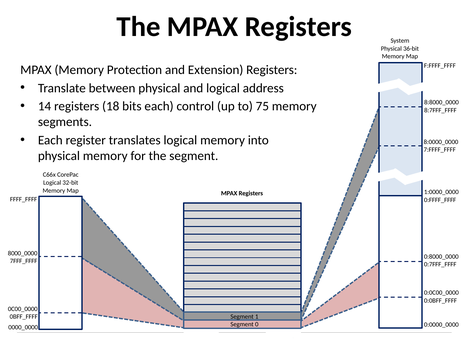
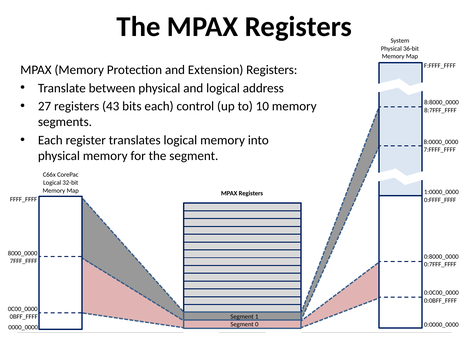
14: 14 -> 27
18: 18 -> 43
75: 75 -> 10
